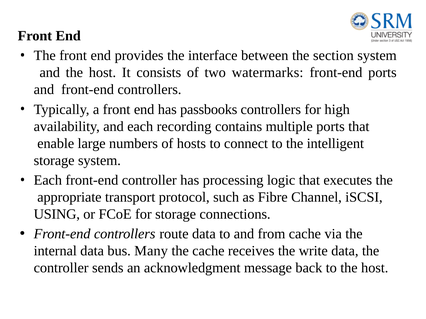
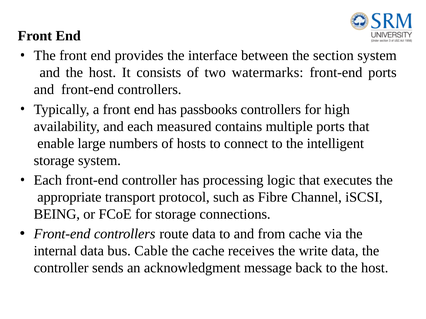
recording: recording -> measured
USING: USING -> BEING
Many: Many -> Cable
